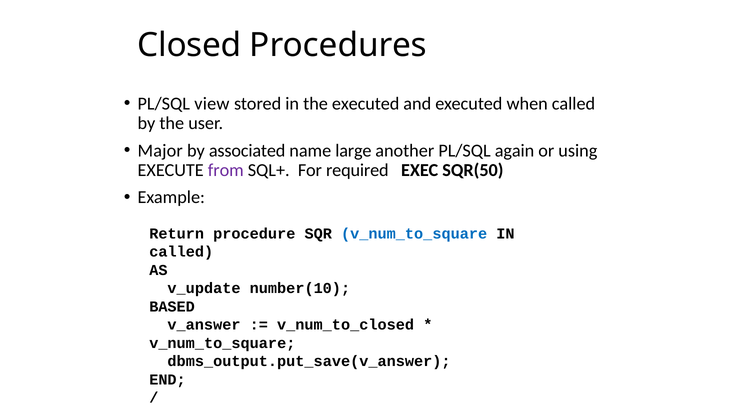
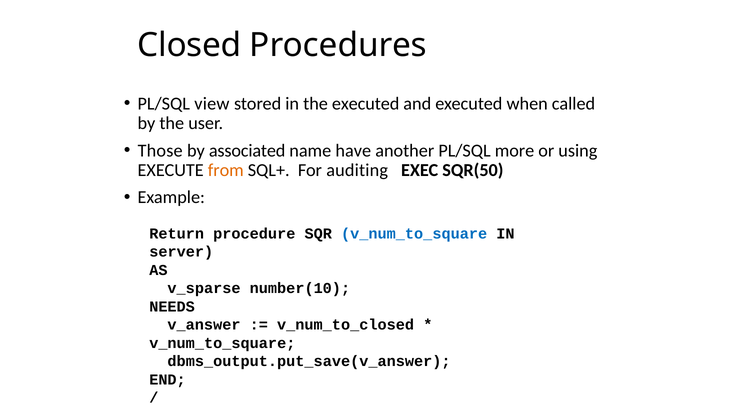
Major: Major -> Those
large: large -> have
again: again -> more
from colour: purple -> orange
required: required -> auditing
called at (181, 252): called -> server
v_update: v_update -> v_sparse
BASED: BASED -> NEEDS
